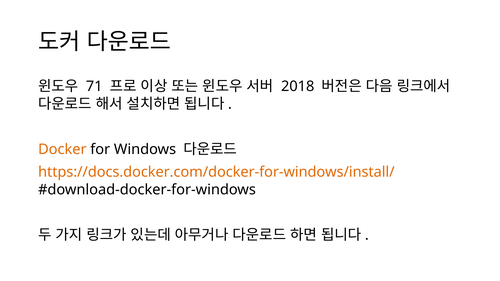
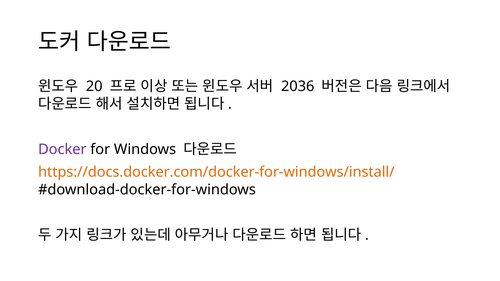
71: 71 -> 20
2018: 2018 -> 2036
Docker colour: orange -> purple
